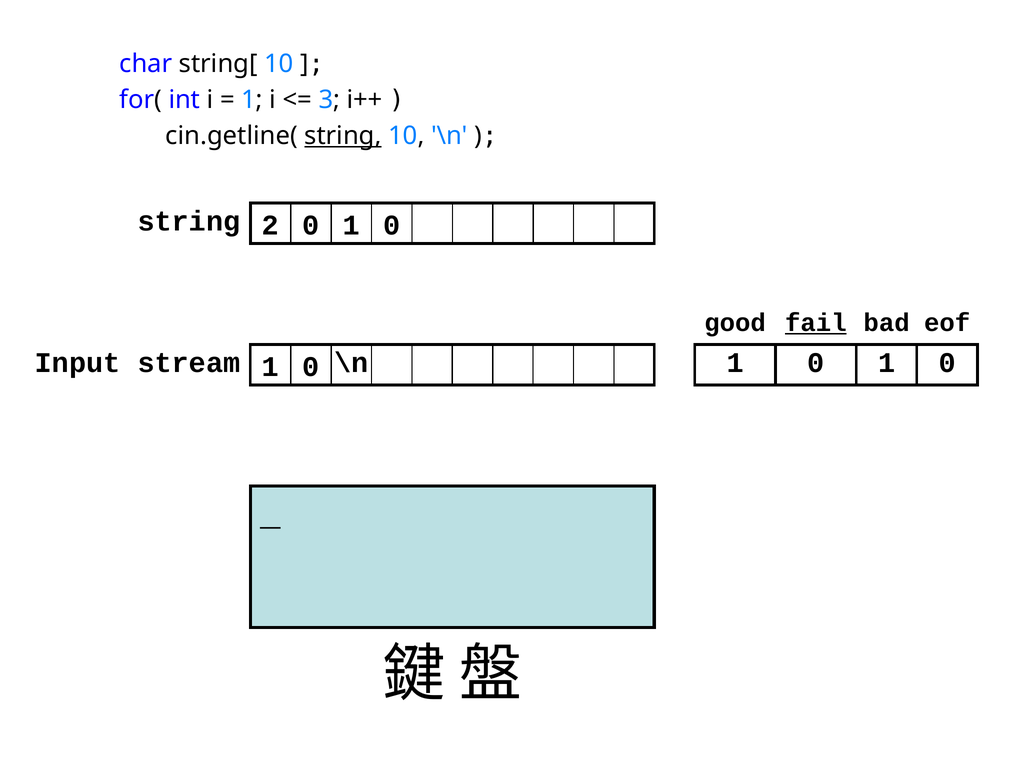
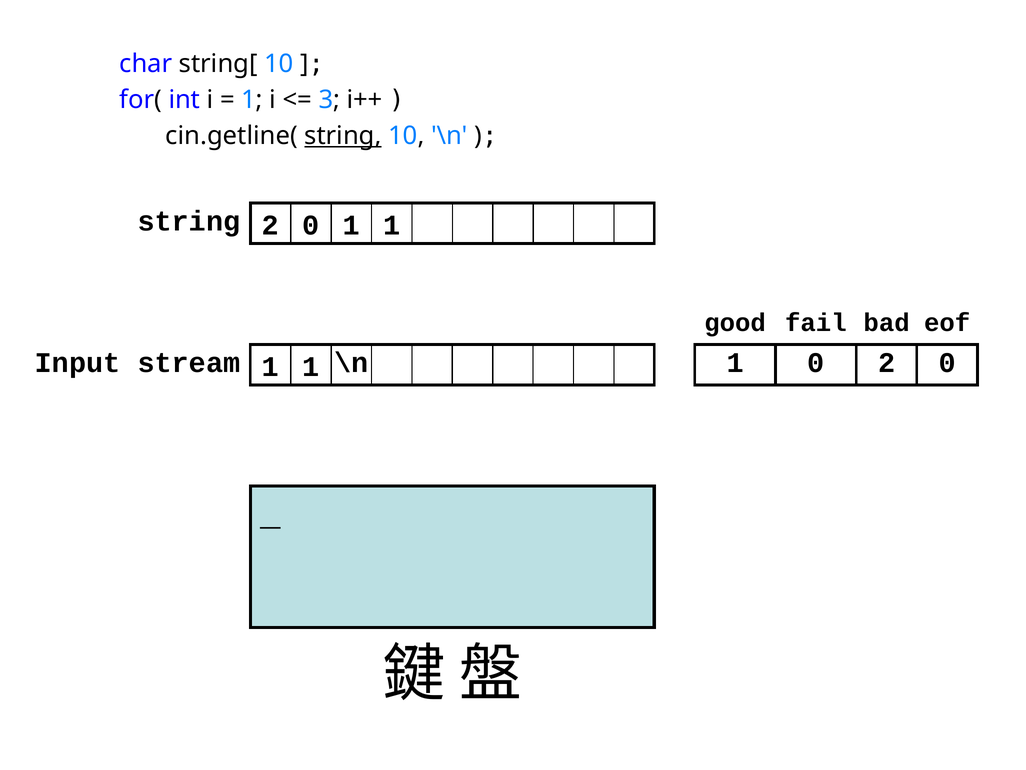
2 0 1 0: 0 -> 1
fail underline: present -> none
\n 1 0 1: 1 -> 2
0 at (311, 366): 0 -> 1
